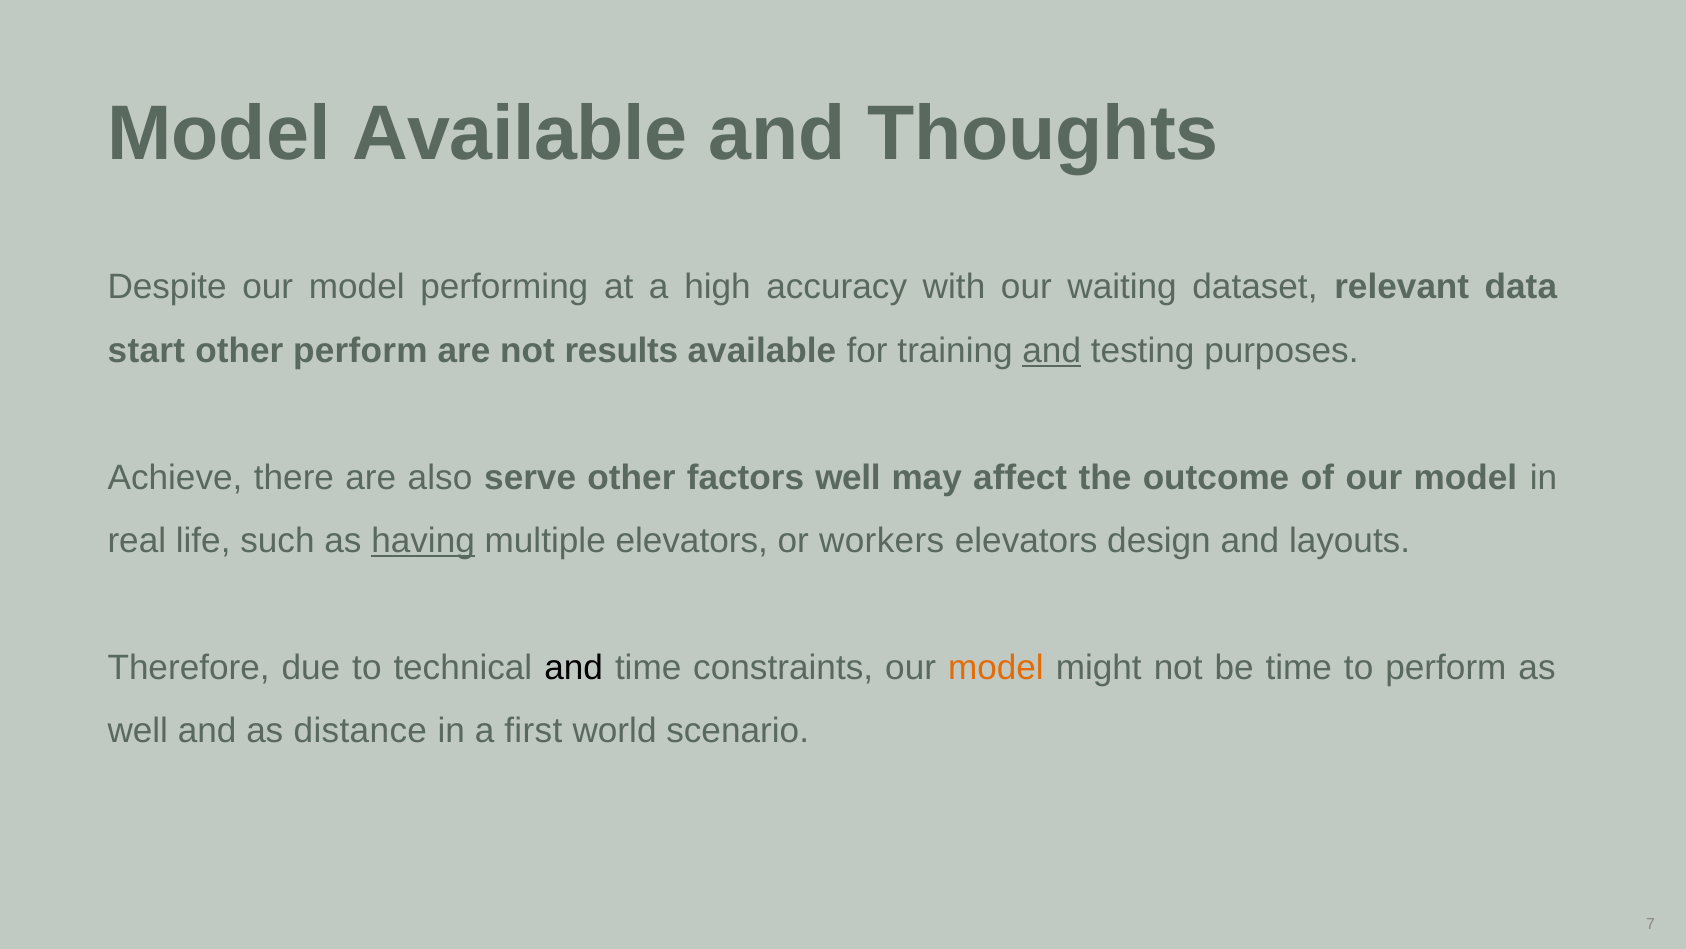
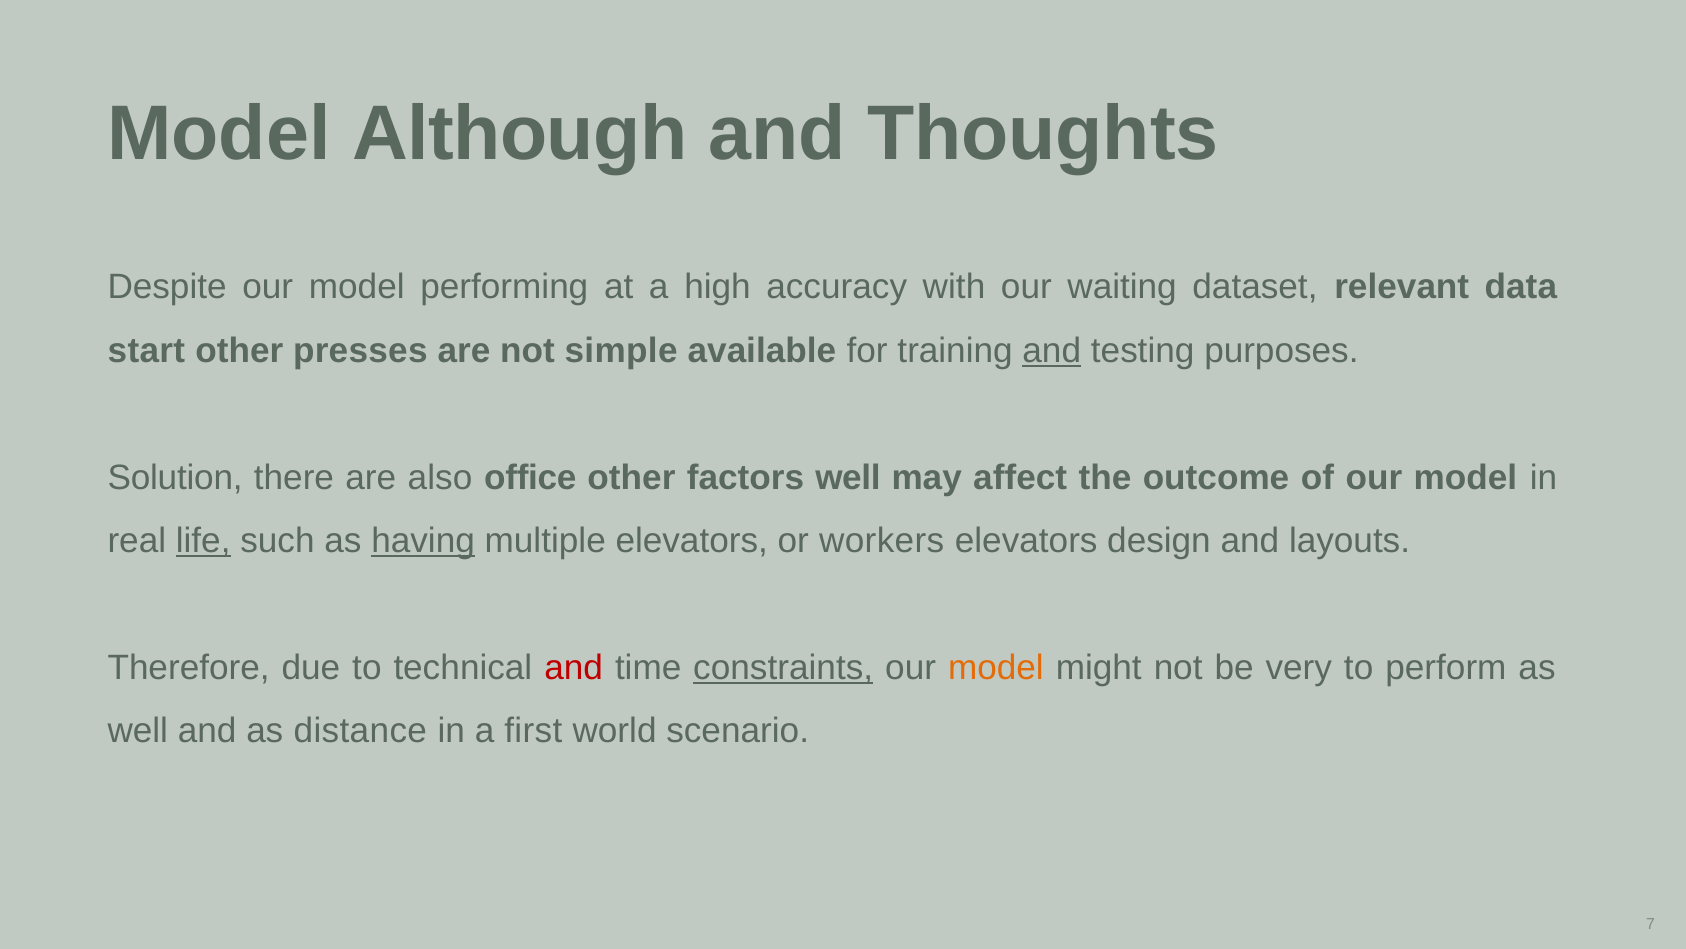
Model Available: Available -> Although
other perform: perform -> presses
results: results -> simple
Achieve: Achieve -> Solution
serve: serve -> office
life underline: none -> present
and at (574, 667) colour: black -> red
constraints underline: none -> present
be time: time -> very
